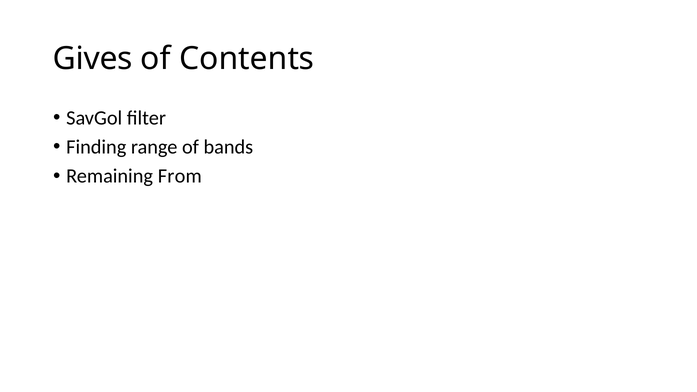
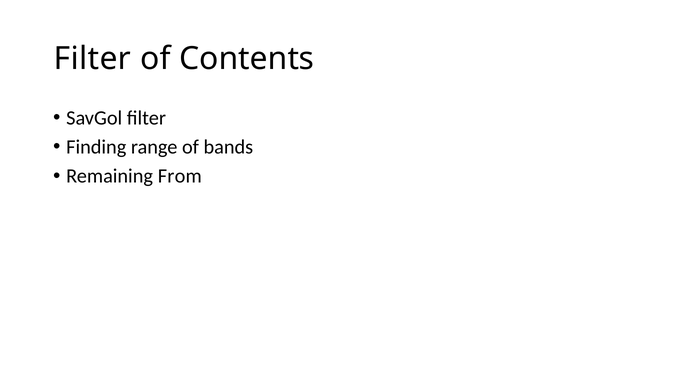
Gives at (93, 59): Gives -> Filter
